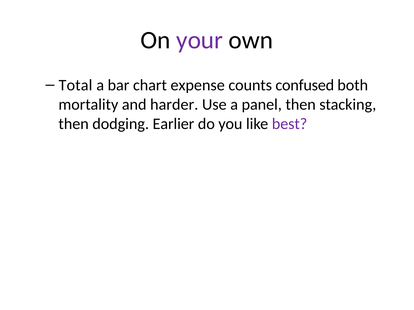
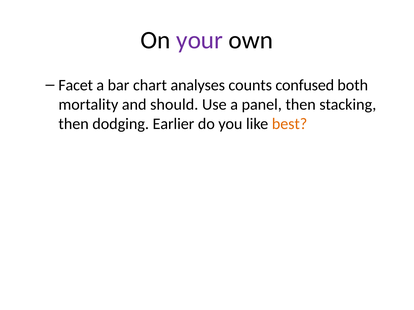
Total: Total -> Facet
expense: expense -> analyses
harder: harder -> should
best colour: purple -> orange
